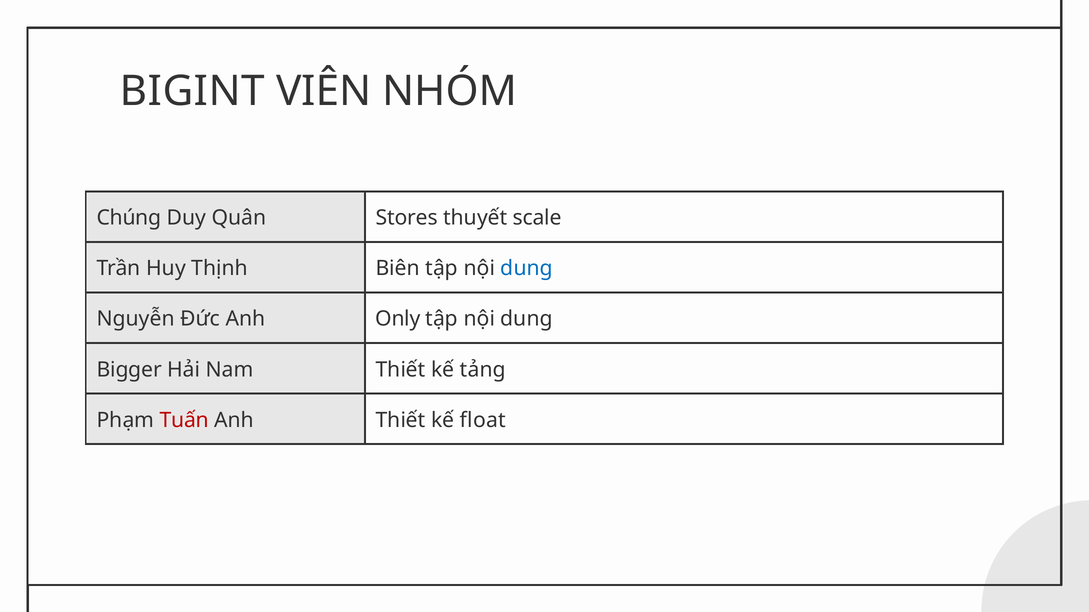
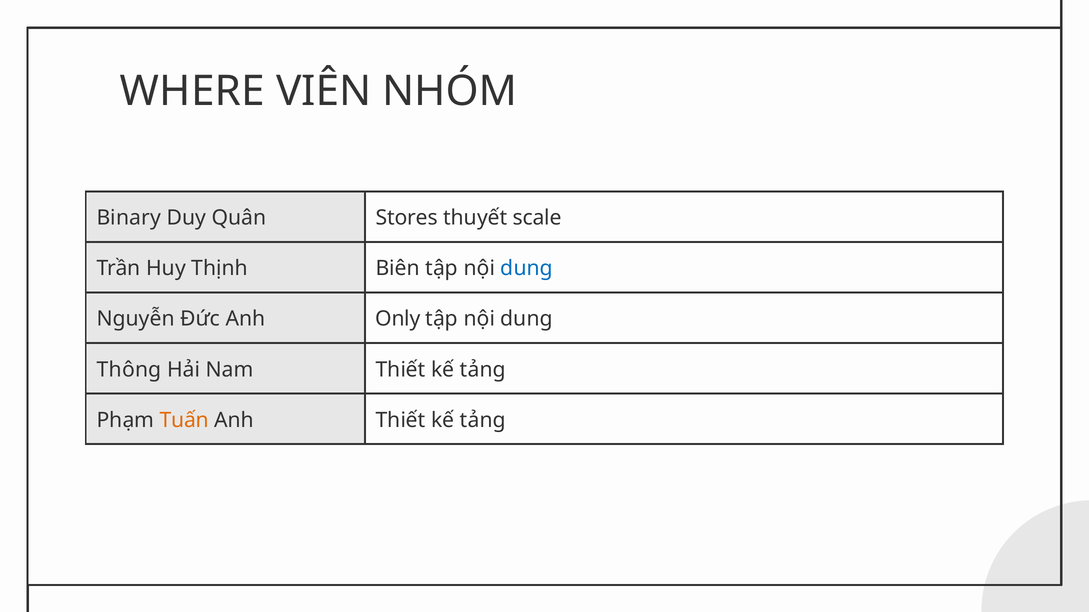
BIGINT: BIGINT -> WHERE
Chúng: Chúng -> Binary
Bigger: Bigger -> Thông
Tuấn colour: red -> orange
Anh Thiết kế float: float -> tảng
